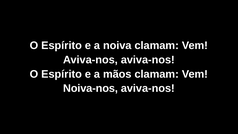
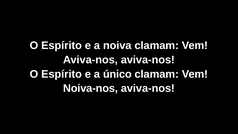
mãos: mãos -> único
